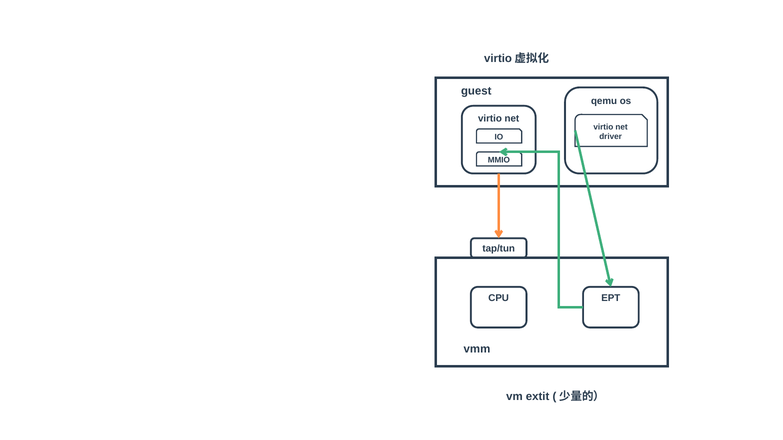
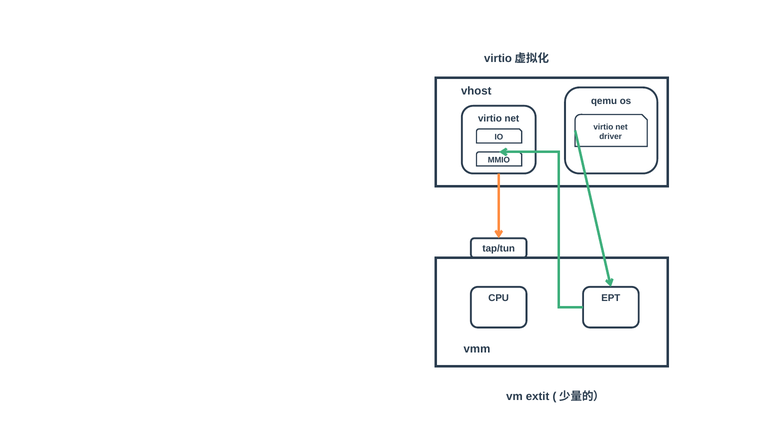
guest: guest -> vhost
